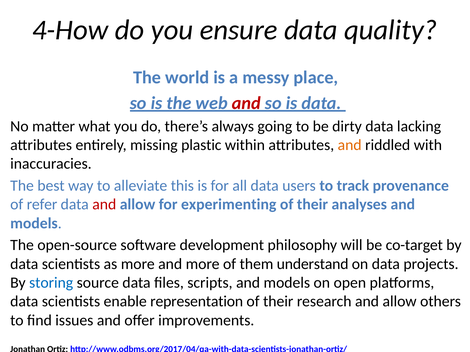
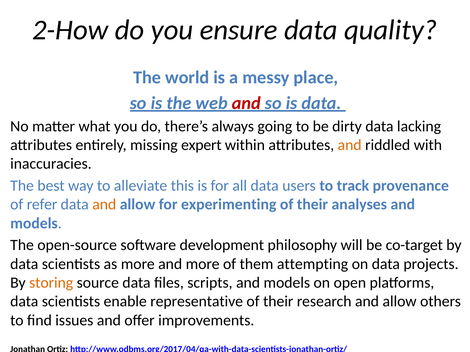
4-How: 4-How -> 2-How
plastic: plastic -> expert
and at (104, 205) colour: red -> orange
understand: understand -> attempting
storing colour: blue -> orange
representation: representation -> representative
